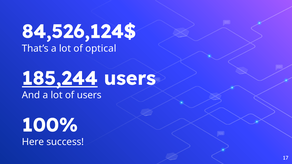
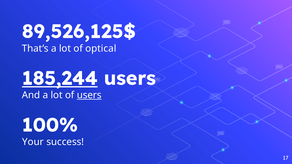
84,526,124$: 84,526,124$ -> 89,526,125$
users at (89, 95) underline: none -> present
Here: Here -> Your
